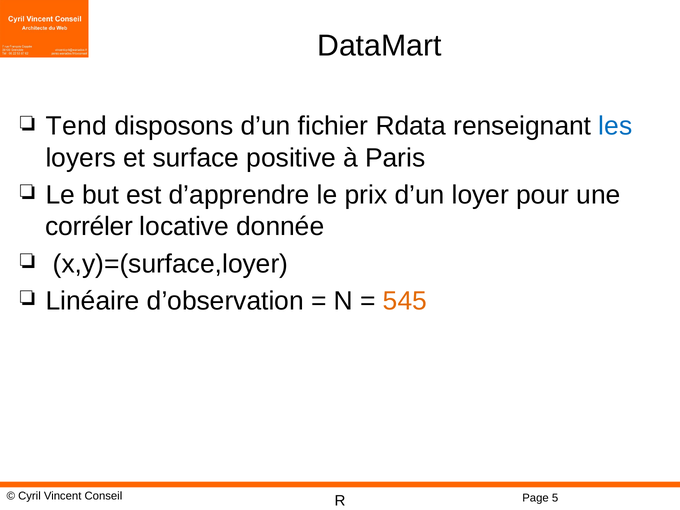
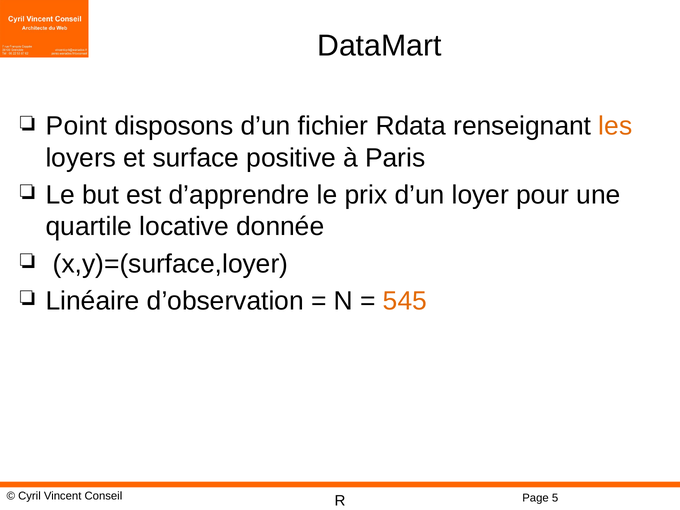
Tend: Tend -> Point
les colour: blue -> orange
corréler: corréler -> quartile
